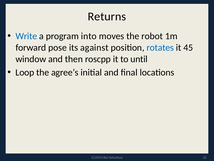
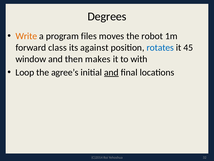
Returns: Returns -> Degrees
Write colour: blue -> orange
into: into -> files
pose: pose -> class
roscpp: roscpp -> makes
until: until -> with
and at (111, 72) underline: none -> present
